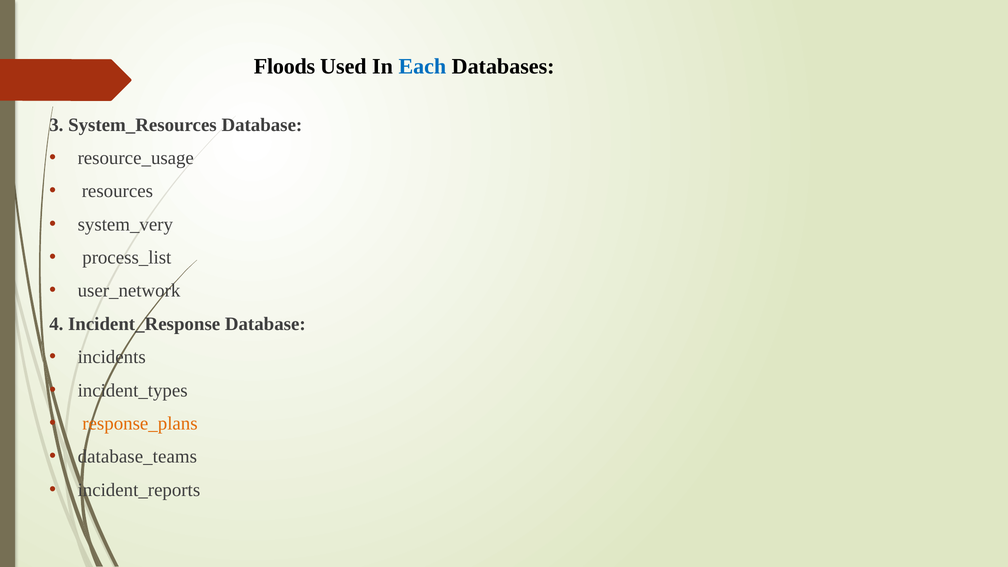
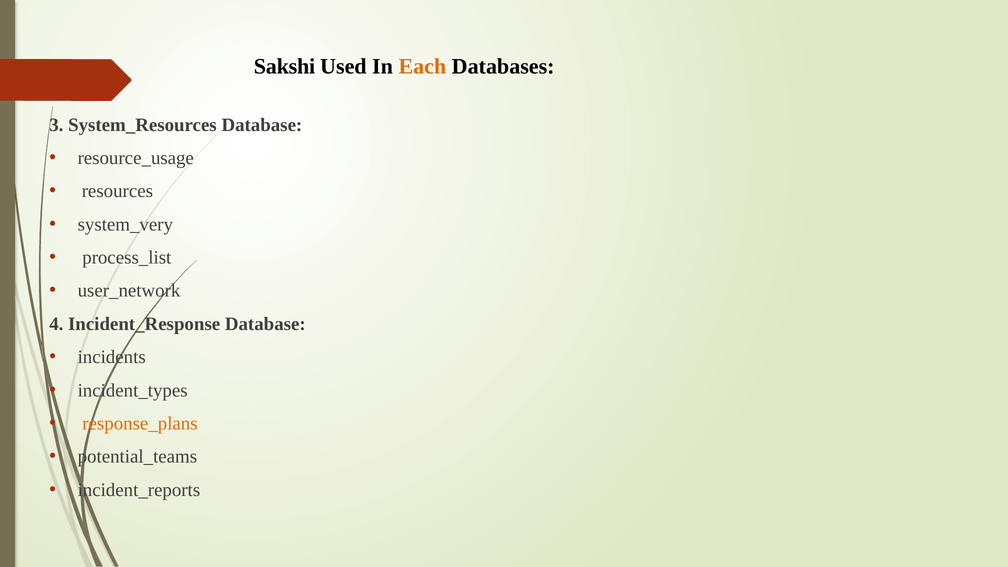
Floods: Floods -> Sakshi
Each colour: blue -> orange
database_teams: database_teams -> potential_teams
